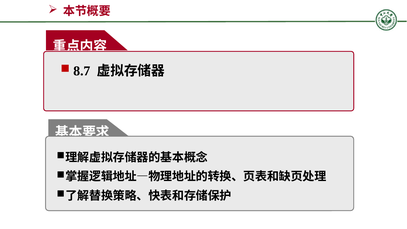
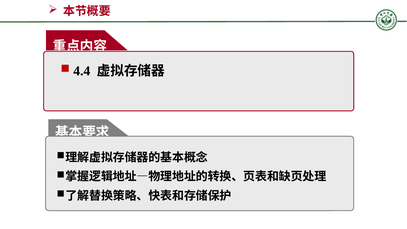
8.7: 8.7 -> 4.4
